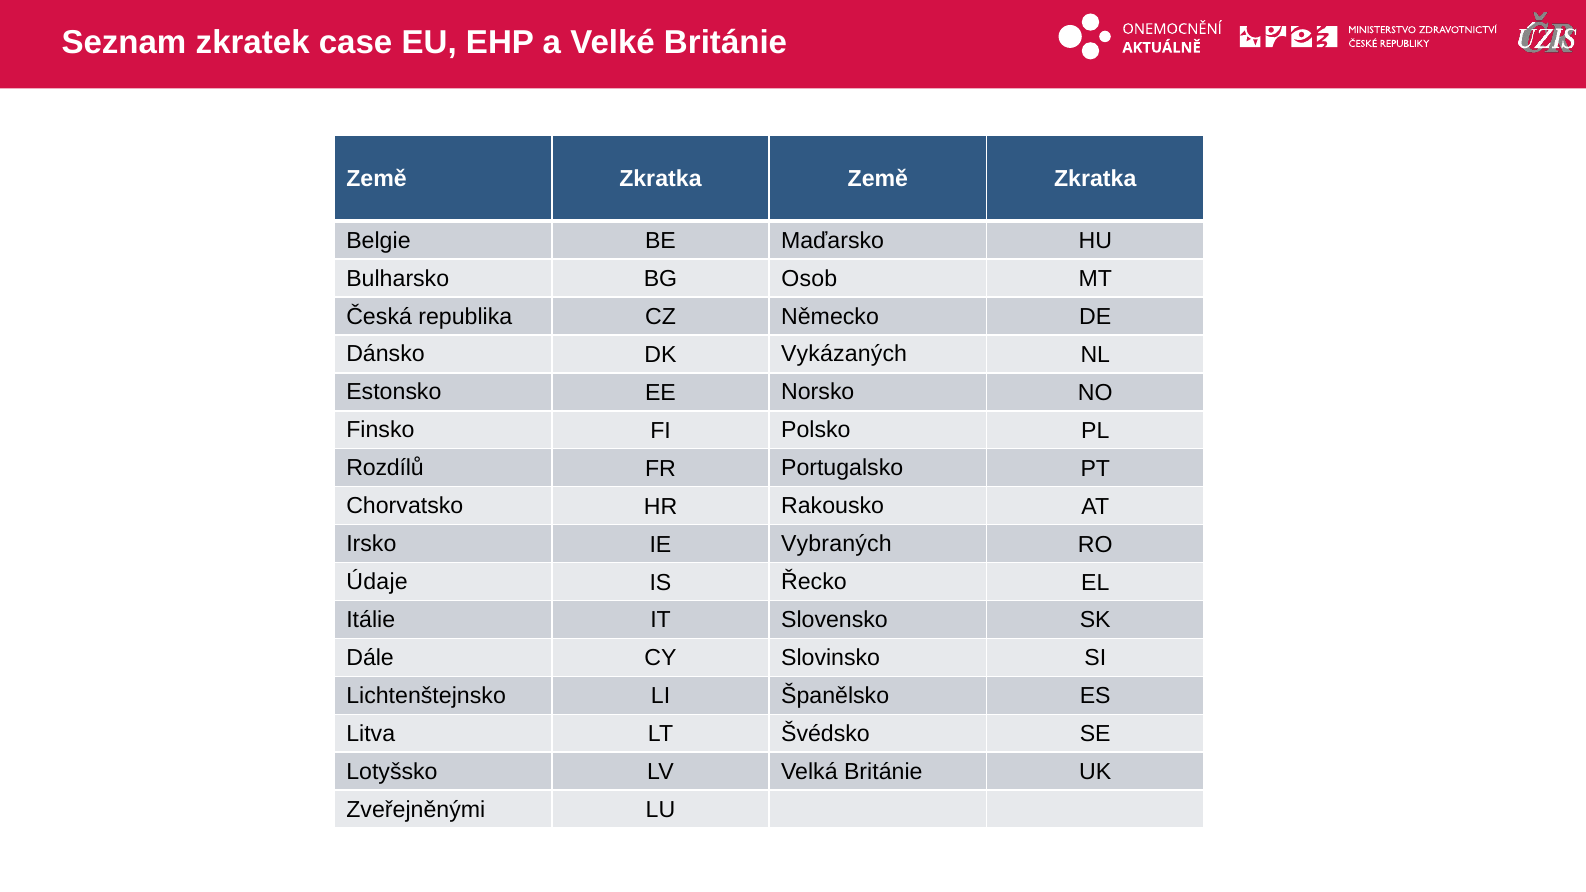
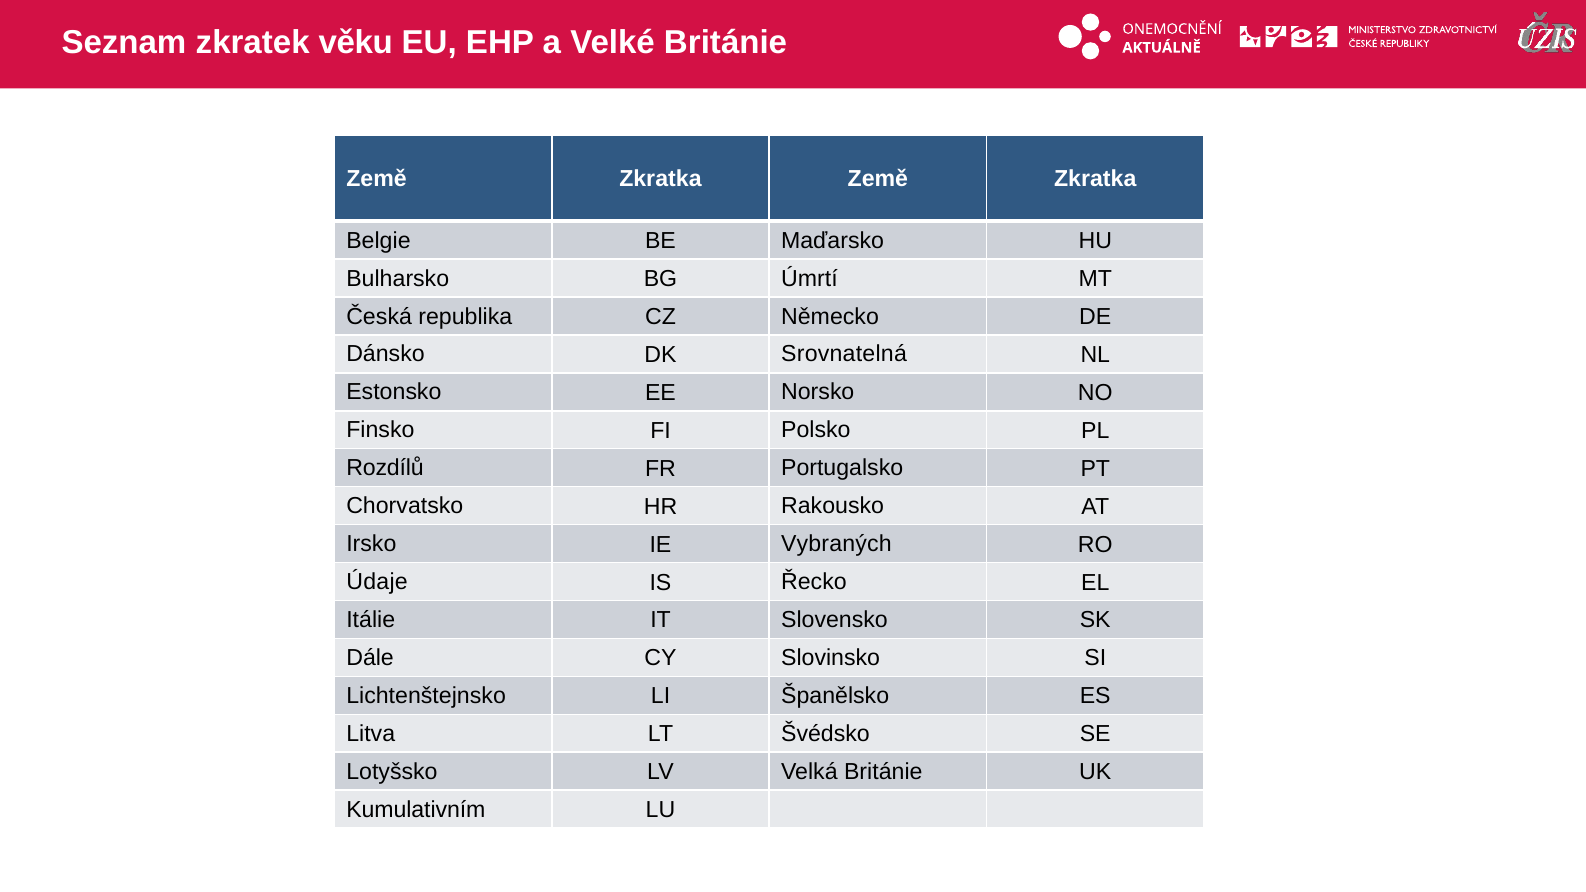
case: case -> věku
Osob: Osob -> Úmrtí
Vykázaných: Vykázaných -> Srovnatelná
Zveřejněnými: Zveřejněnými -> Kumulativním
